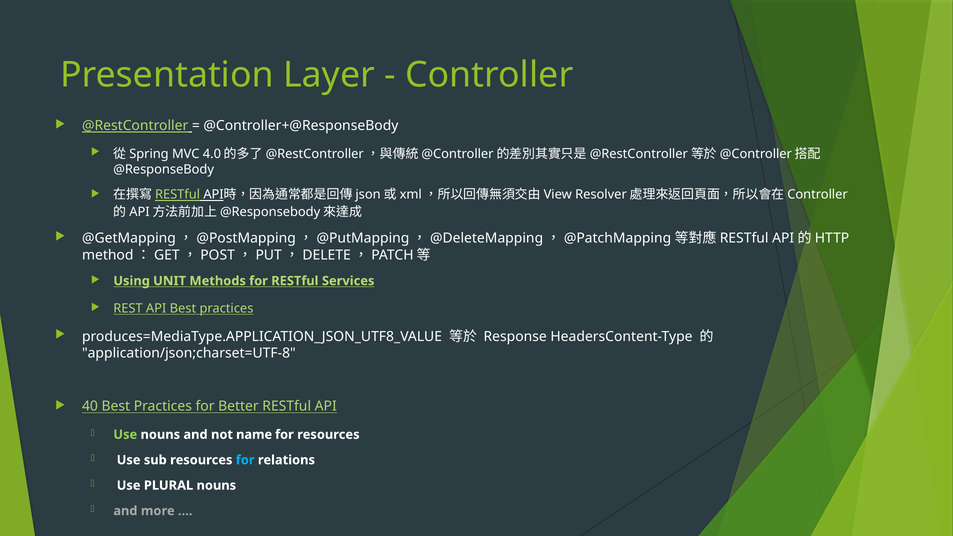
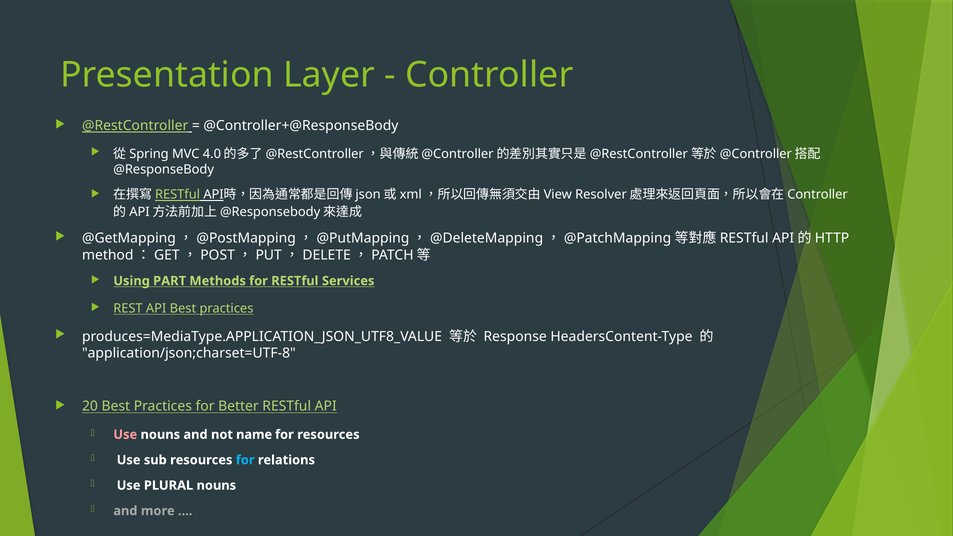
UNIT: UNIT -> PART
40: 40 -> 20
Use at (125, 435) colour: light green -> pink
